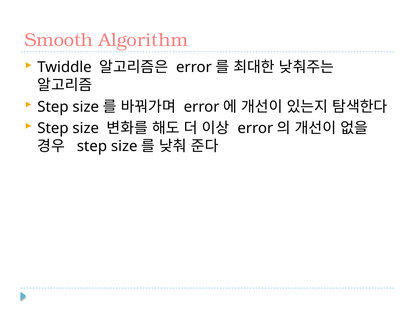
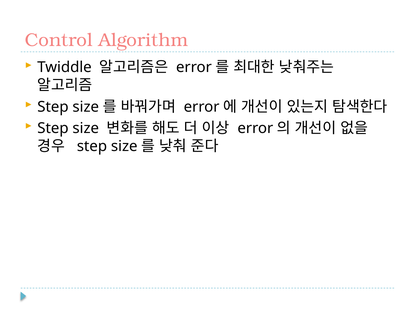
Smooth: Smooth -> Control
